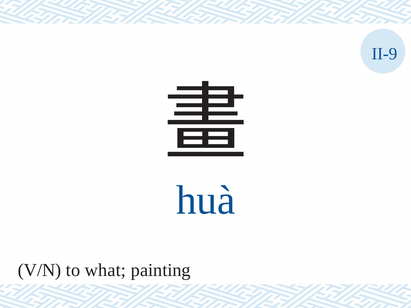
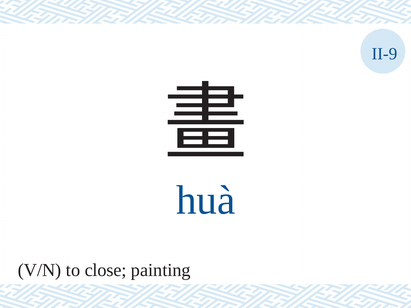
what: what -> close
